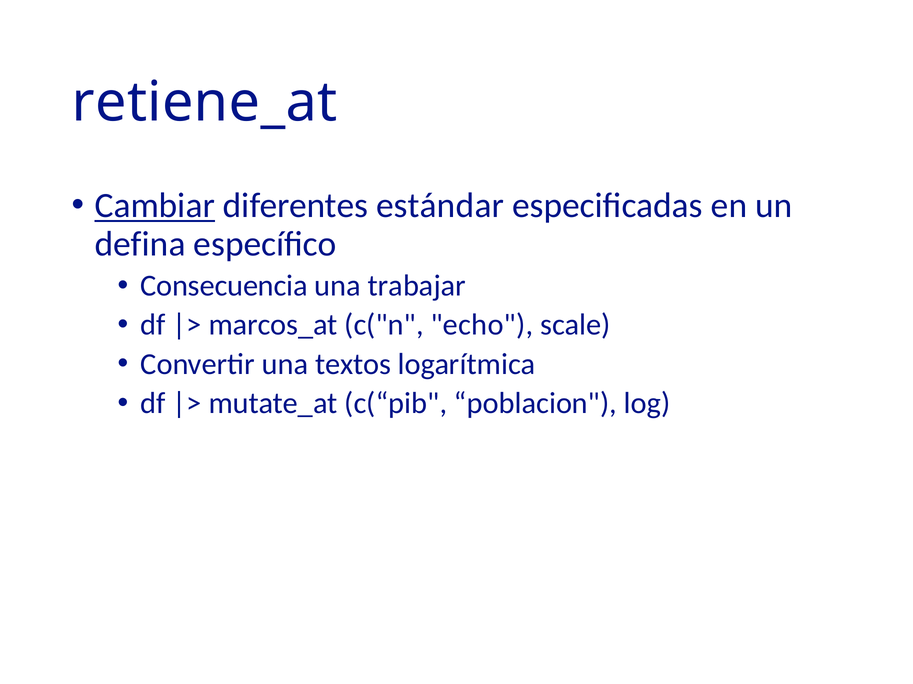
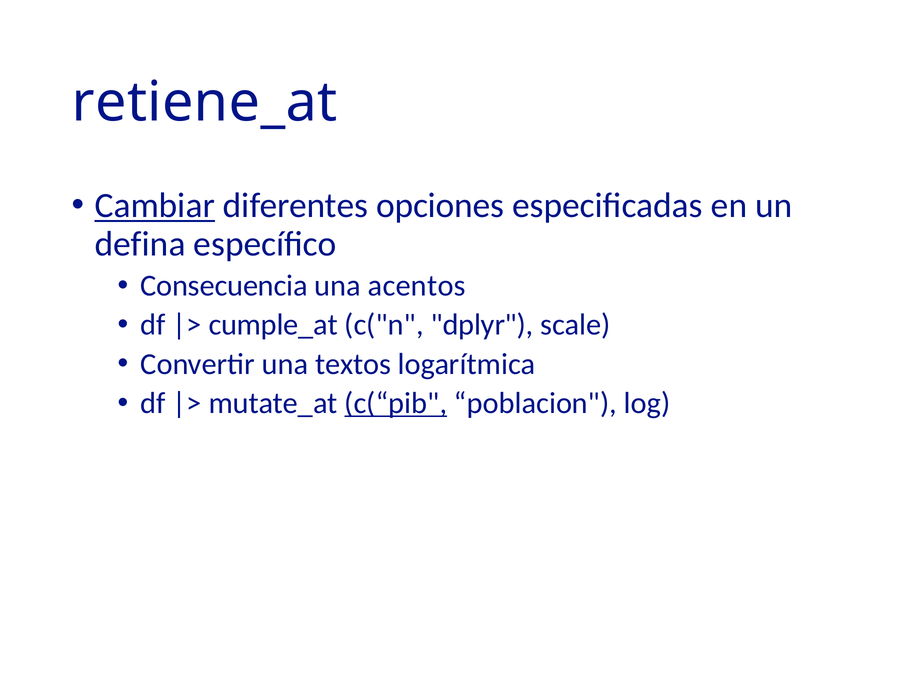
estándar: estándar -> opciones
trabajar: trabajar -> acentos
marcos_at: marcos_at -> cumple_at
echo: echo -> dplyr
c(“pib underline: none -> present
